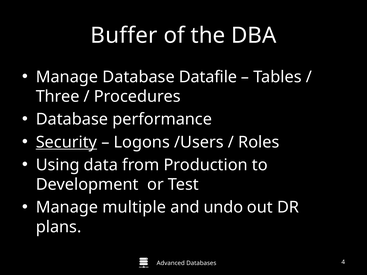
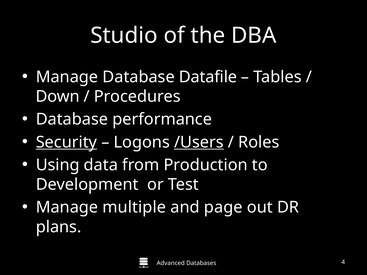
Buffer: Buffer -> Studio
Three: Three -> Down
/Users underline: none -> present
undo: undo -> page
